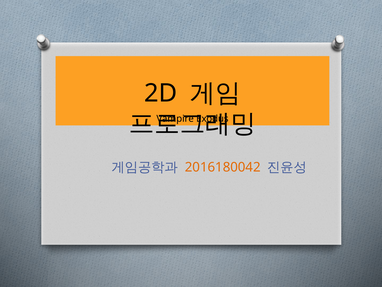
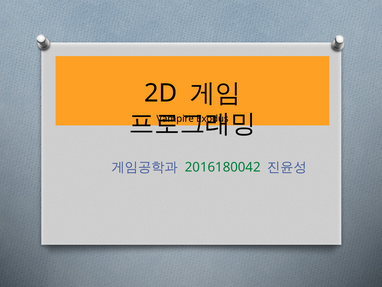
2016180042 colour: orange -> green
